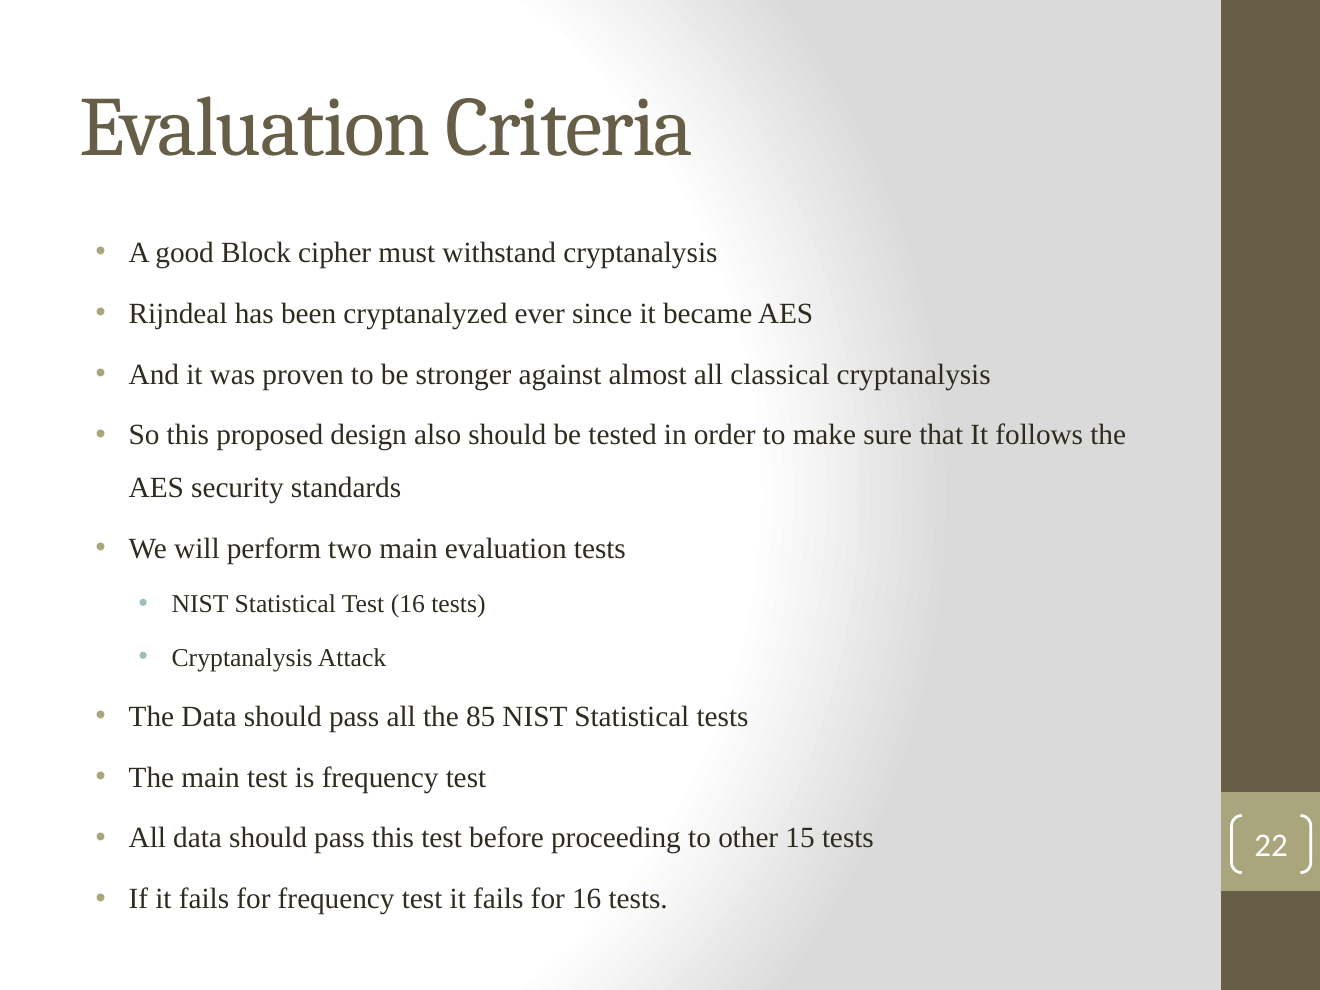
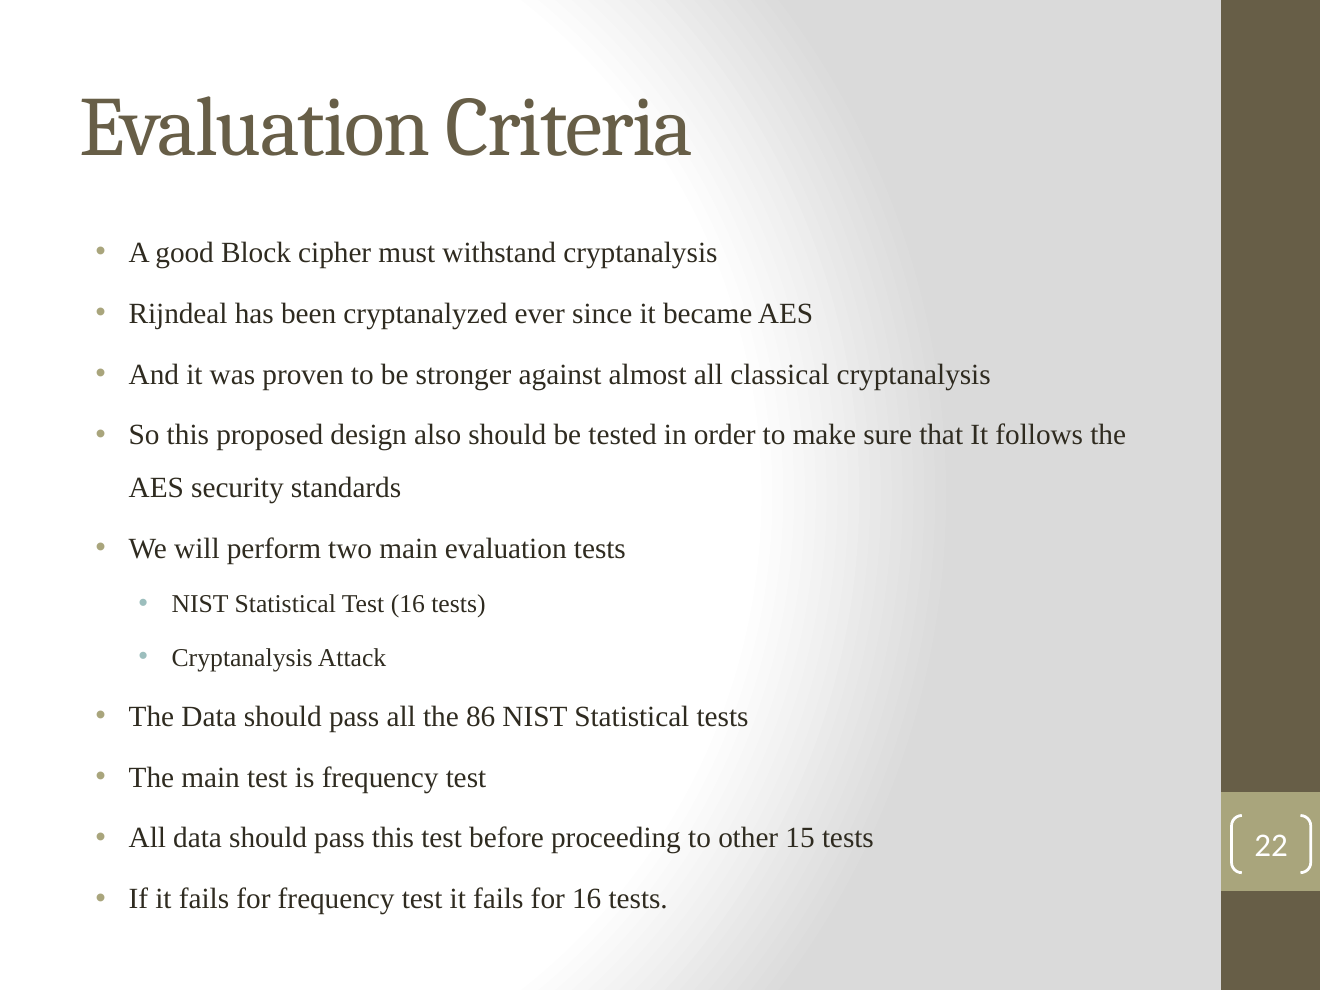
85: 85 -> 86
